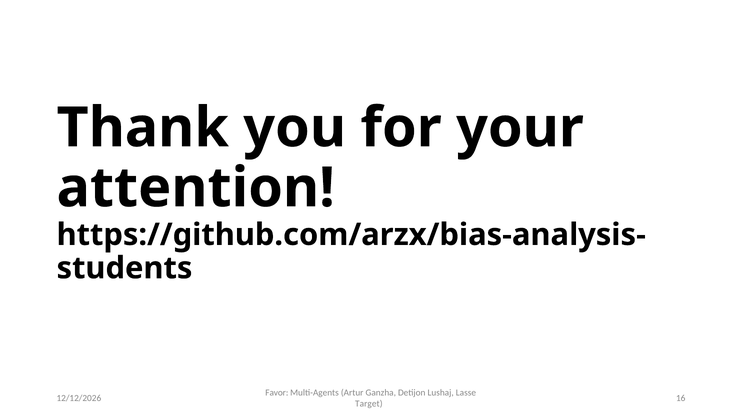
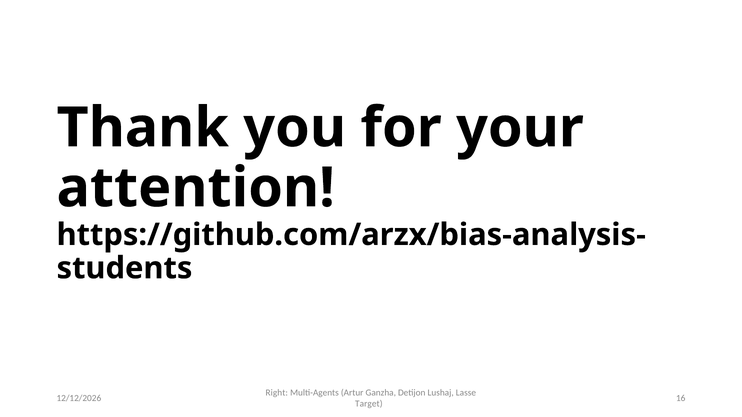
Favor: Favor -> Right
